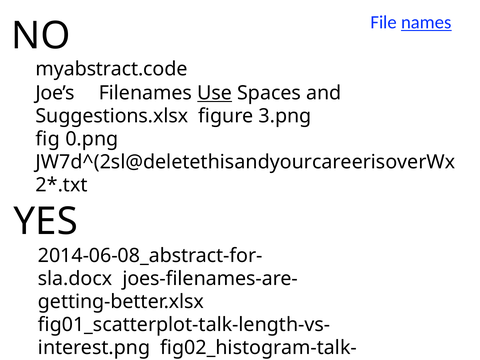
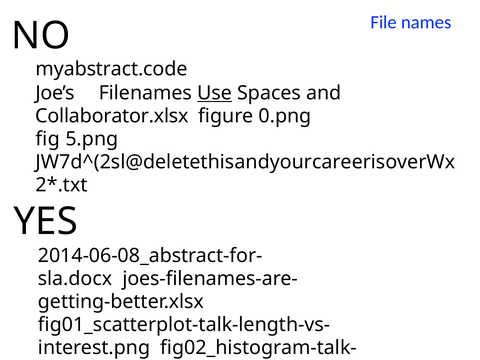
names underline: present -> none
Suggestions.xlsx: Suggestions.xlsx -> Collaborator.xlsx
3.png: 3.png -> 0.png
0.png: 0.png -> 5.png
